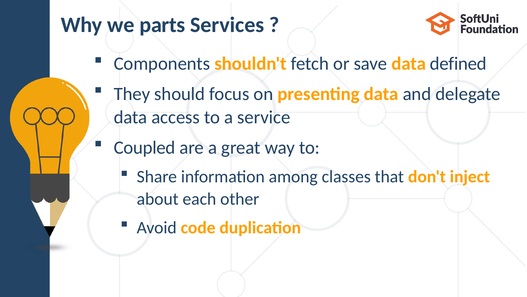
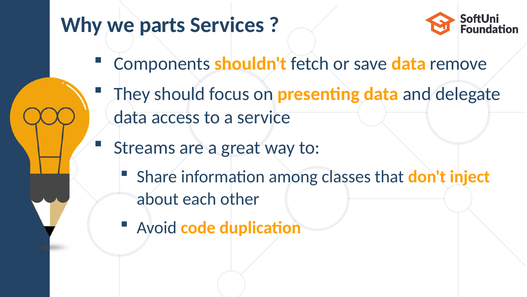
defined: defined -> remove
Coupled: Coupled -> Streams
